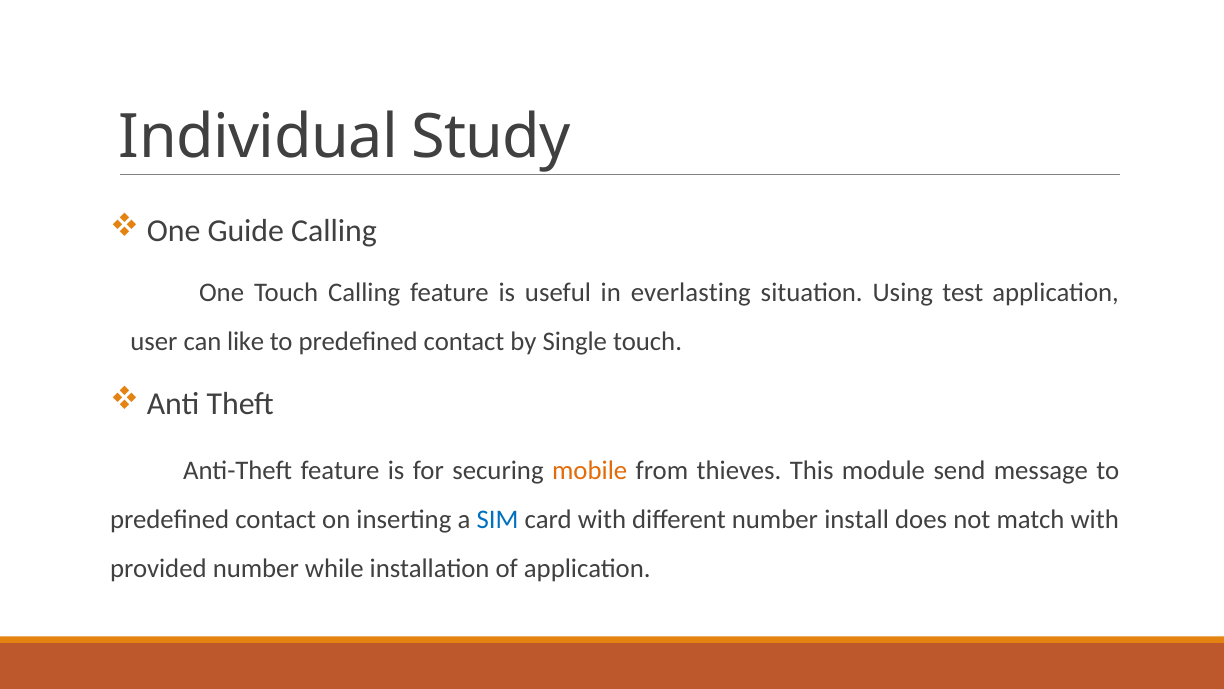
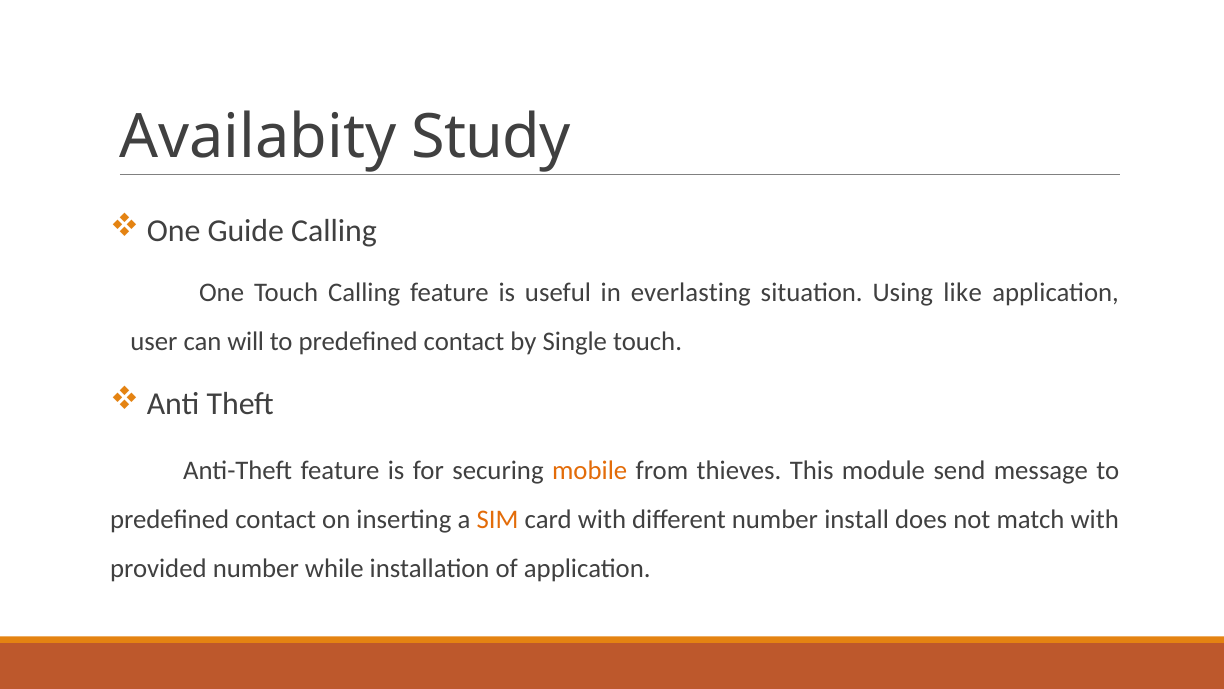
Individual: Individual -> Availabity
test: test -> like
like: like -> will
SIM colour: blue -> orange
